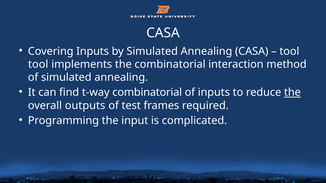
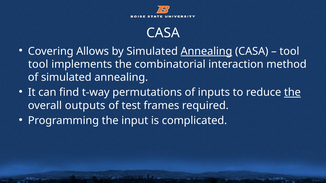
Covering Inputs: Inputs -> Allows
Annealing at (206, 51) underline: none -> present
t-way combinatorial: combinatorial -> permutations
